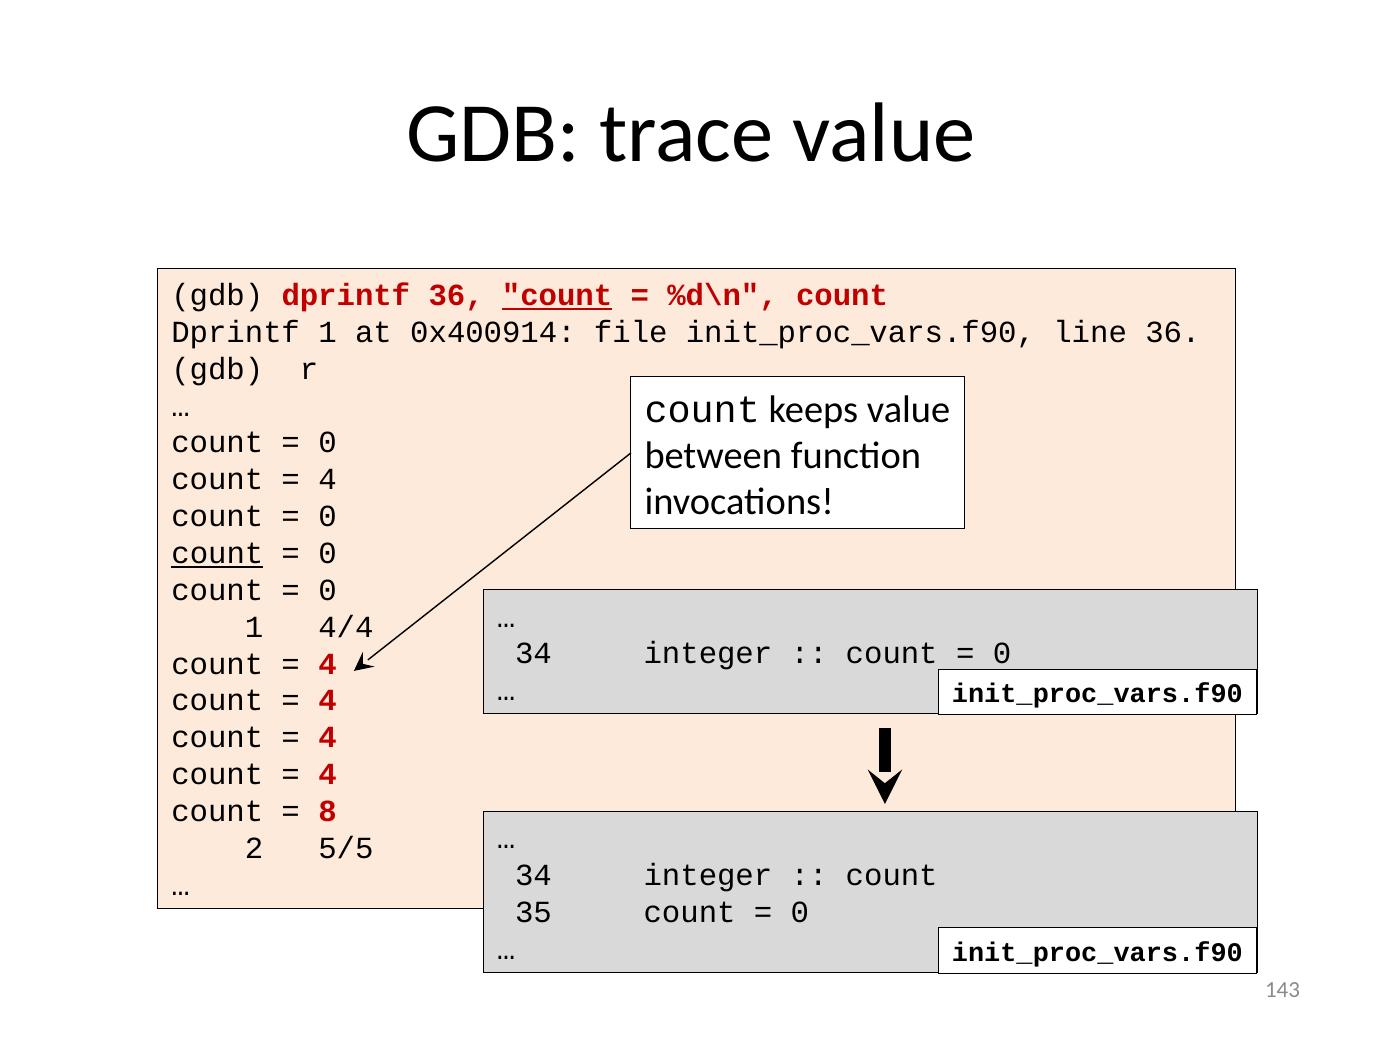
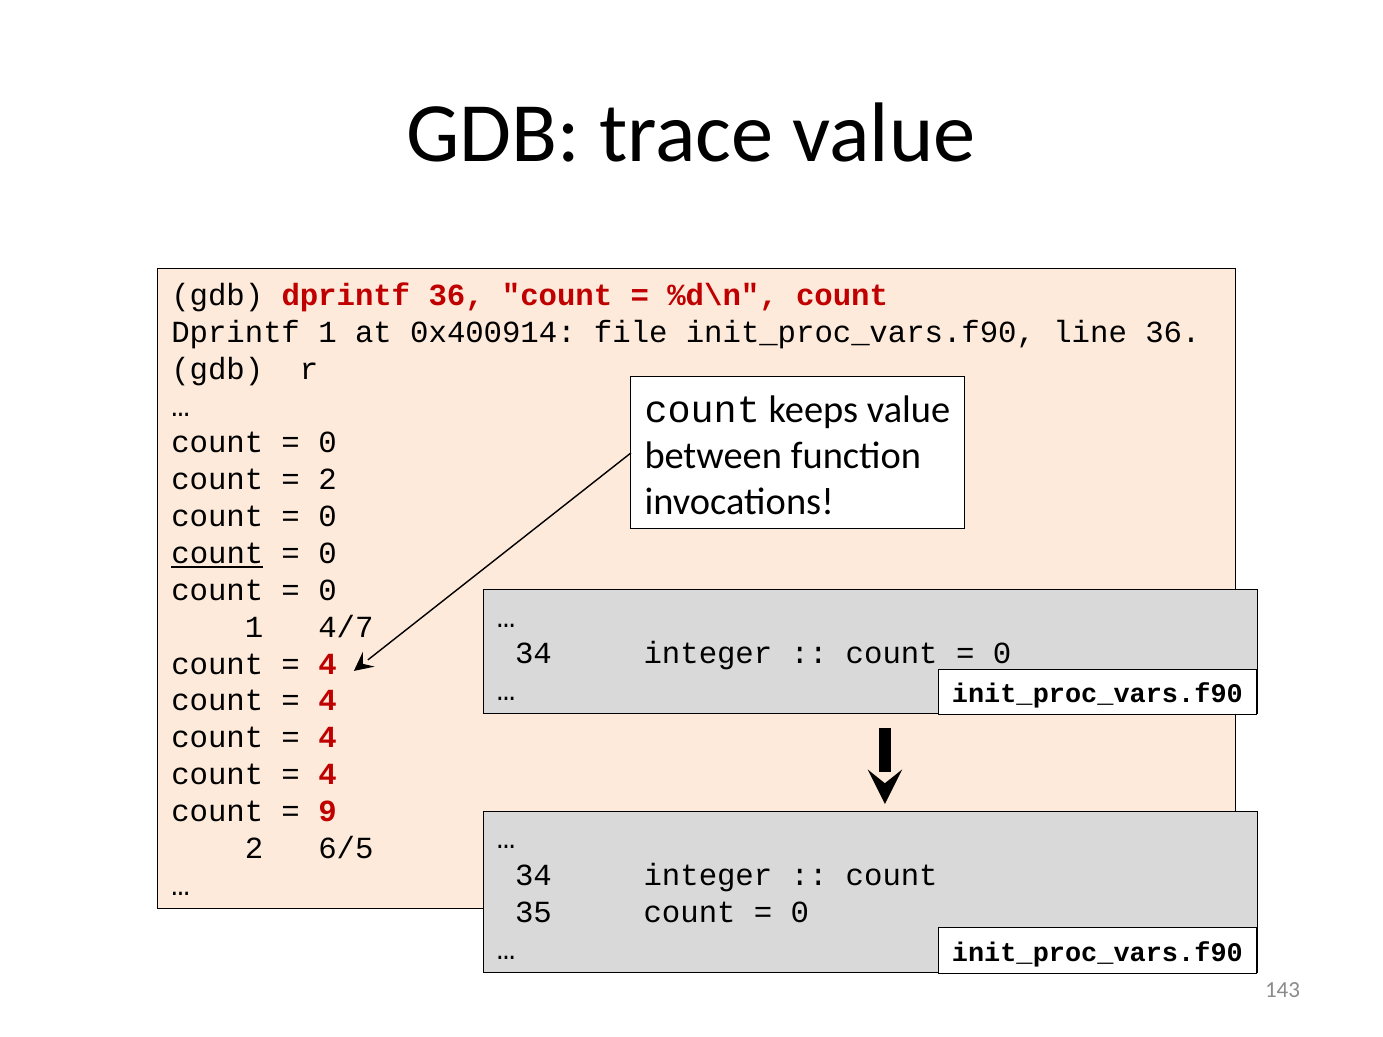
count at (557, 295) underline: present -> none
4 at (328, 480): 4 -> 2
4/4: 4/4 -> 4/7
8: 8 -> 9
5/5: 5/5 -> 6/5
